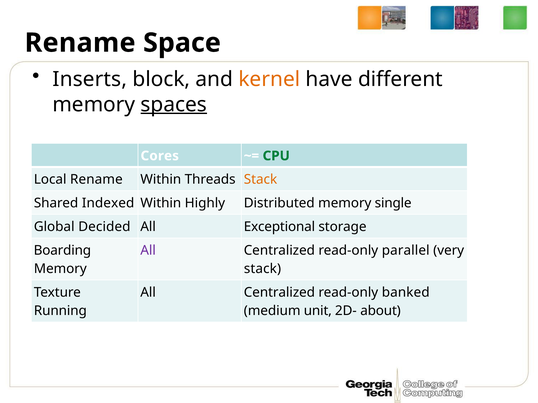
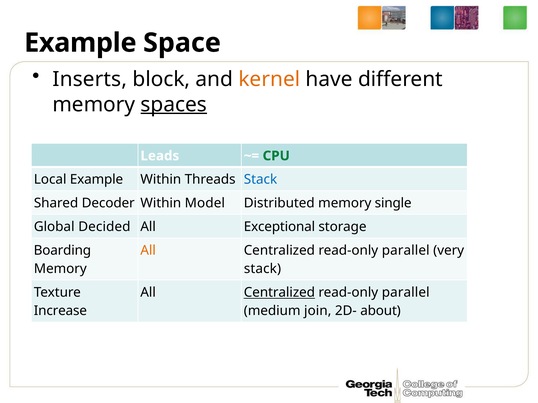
Rename at (80, 43): Rename -> Example
Cores: Cores -> Leads
Local Rename: Rename -> Example
Stack at (261, 180) colour: orange -> blue
Indexed: Indexed -> Decoder
Highly: Highly -> Model
All at (148, 251) colour: purple -> orange
Centralized at (279, 293) underline: none -> present
banked at (406, 293): banked -> parallel
Running: Running -> Increase
unit: unit -> join
